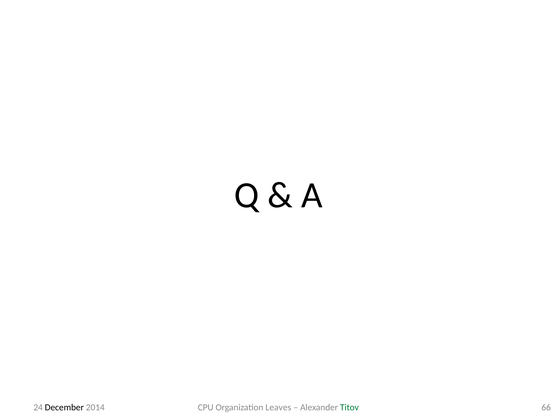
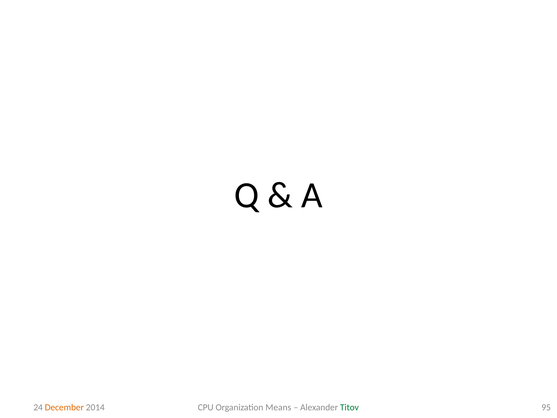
December colour: black -> orange
Leaves: Leaves -> Means
66: 66 -> 95
